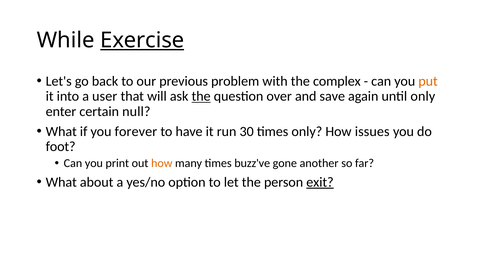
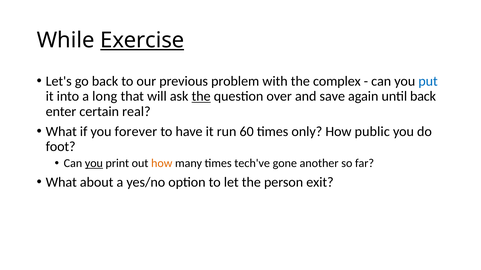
put colour: orange -> blue
user: user -> long
until only: only -> back
null: null -> real
30: 30 -> 60
issues: issues -> public
you at (94, 164) underline: none -> present
buzz've: buzz've -> tech've
exit underline: present -> none
